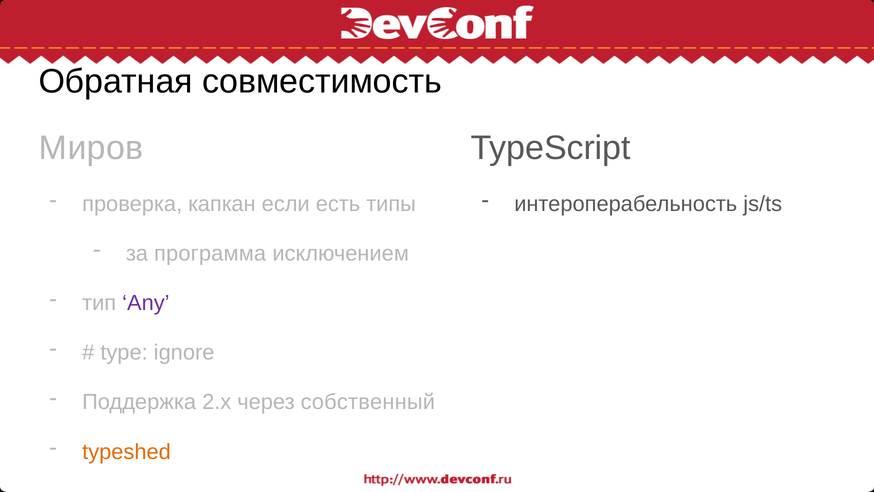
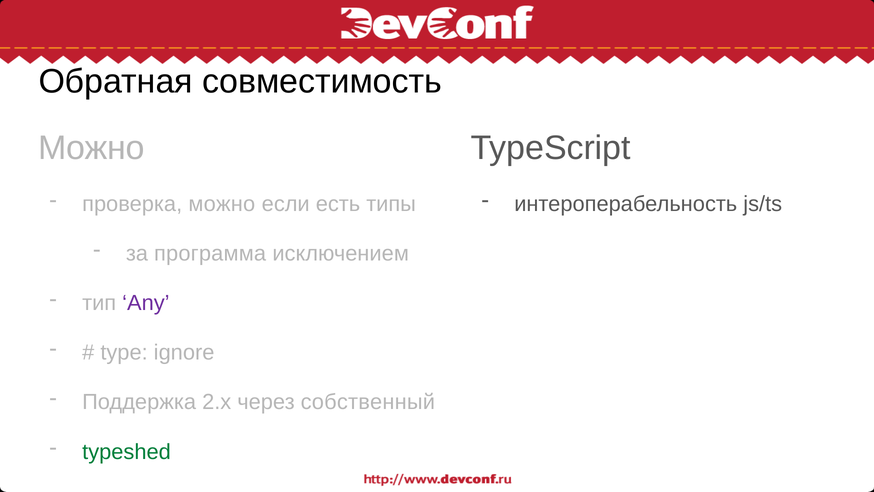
Миров at (91, 148): Миров -> Можно
проверка капкан: капкан -> можно
typeshed colour: orange -> green
